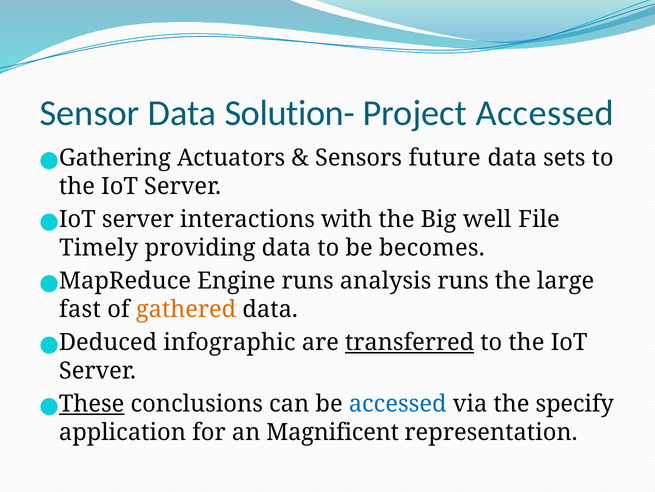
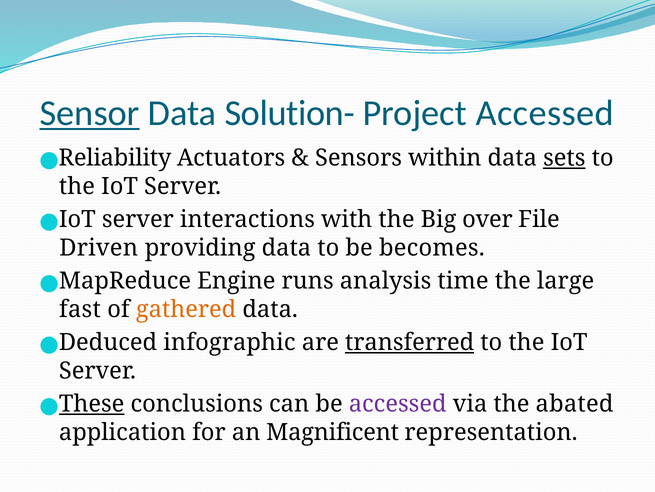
Sensor underline: none -> present
Gathering: Gathering -> Reliability
future: future -> within
sets underline: none -> present
well: well -> over
Timely: Timely -> Driven
analysis runs: runs -> time
accessed at (398, 404) colour: blue -> purple
specify: specify -> abated
